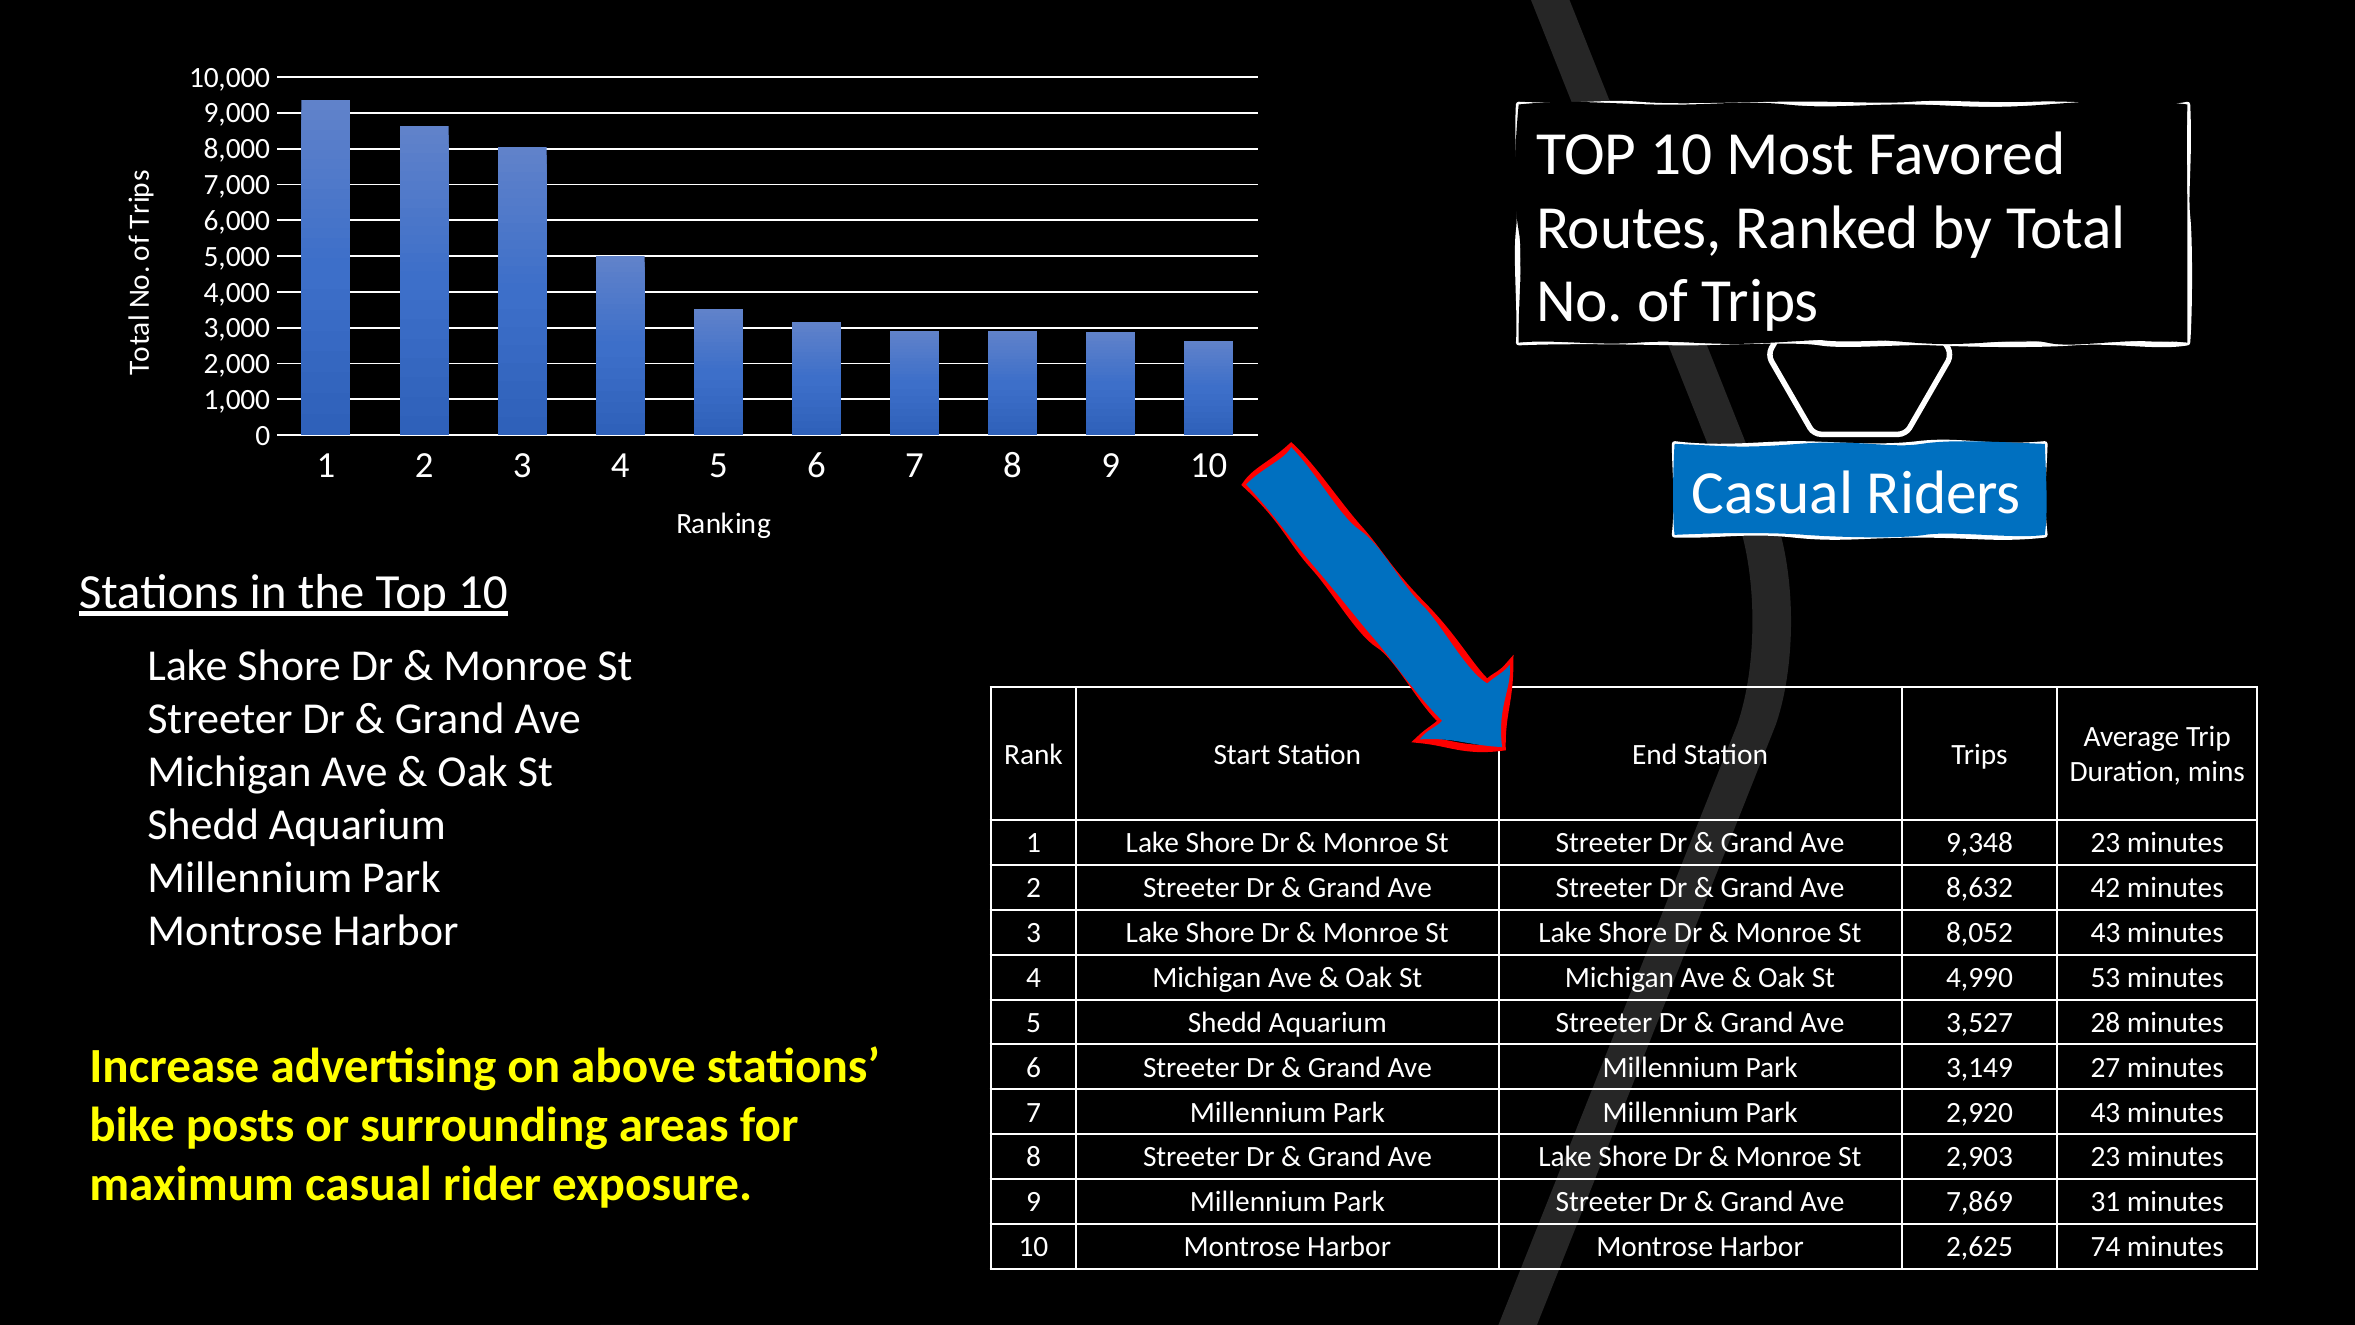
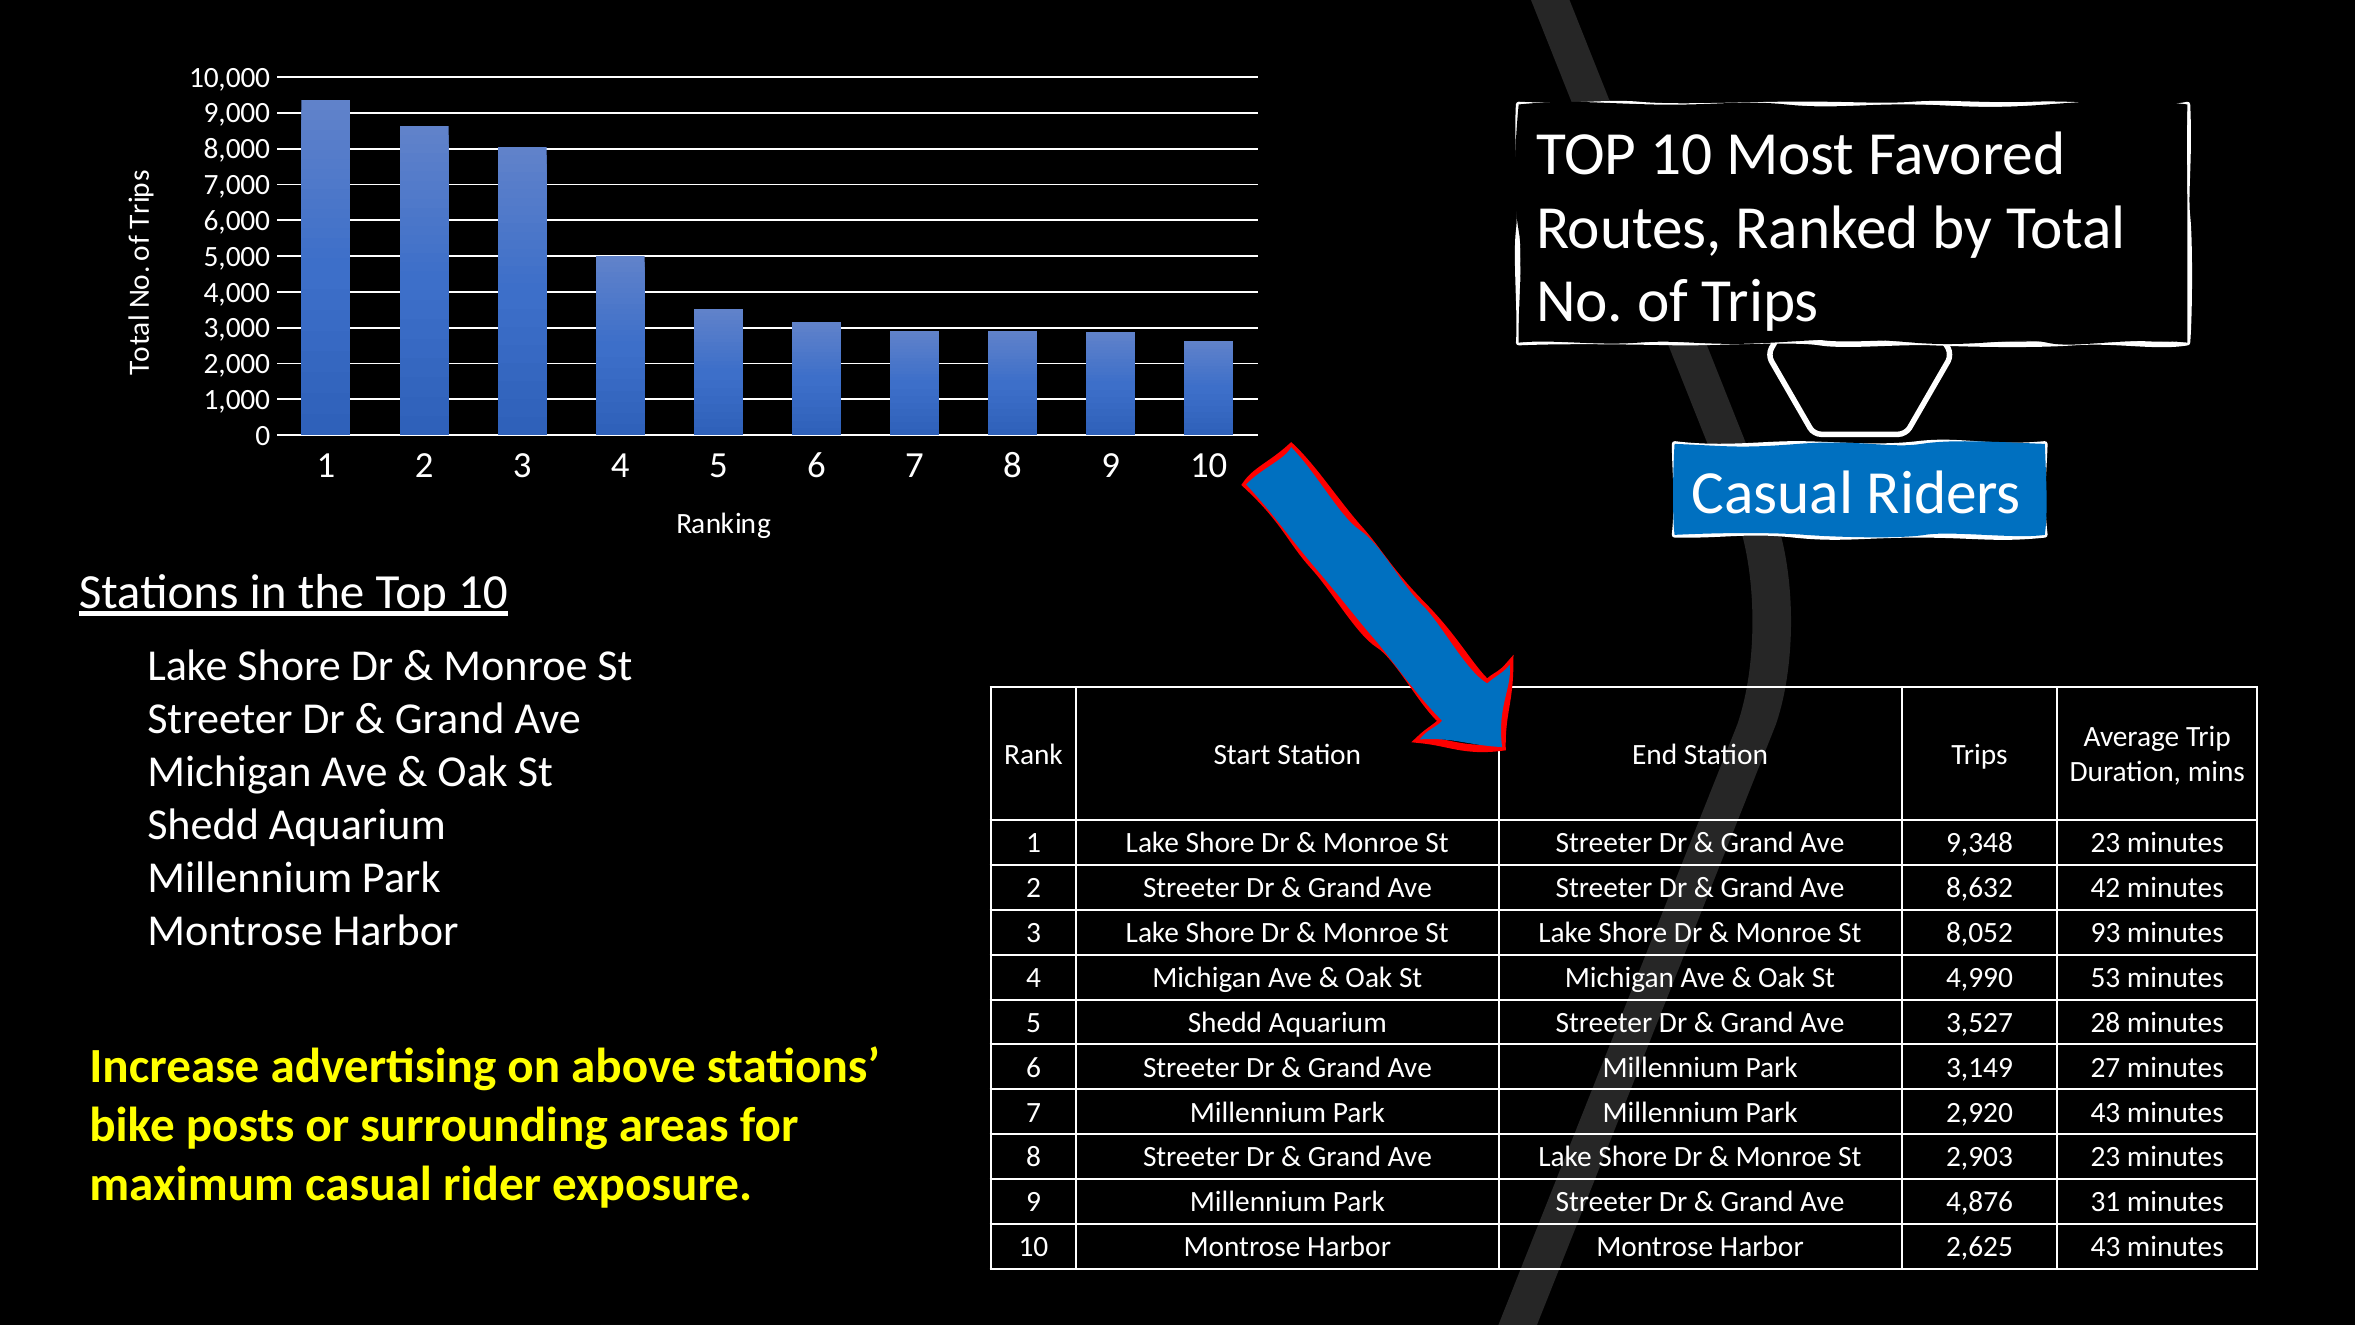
8,052 43: 43 -> 93
7,869: 7,869 -> 4,876
2,625 74: 74 -> 43
